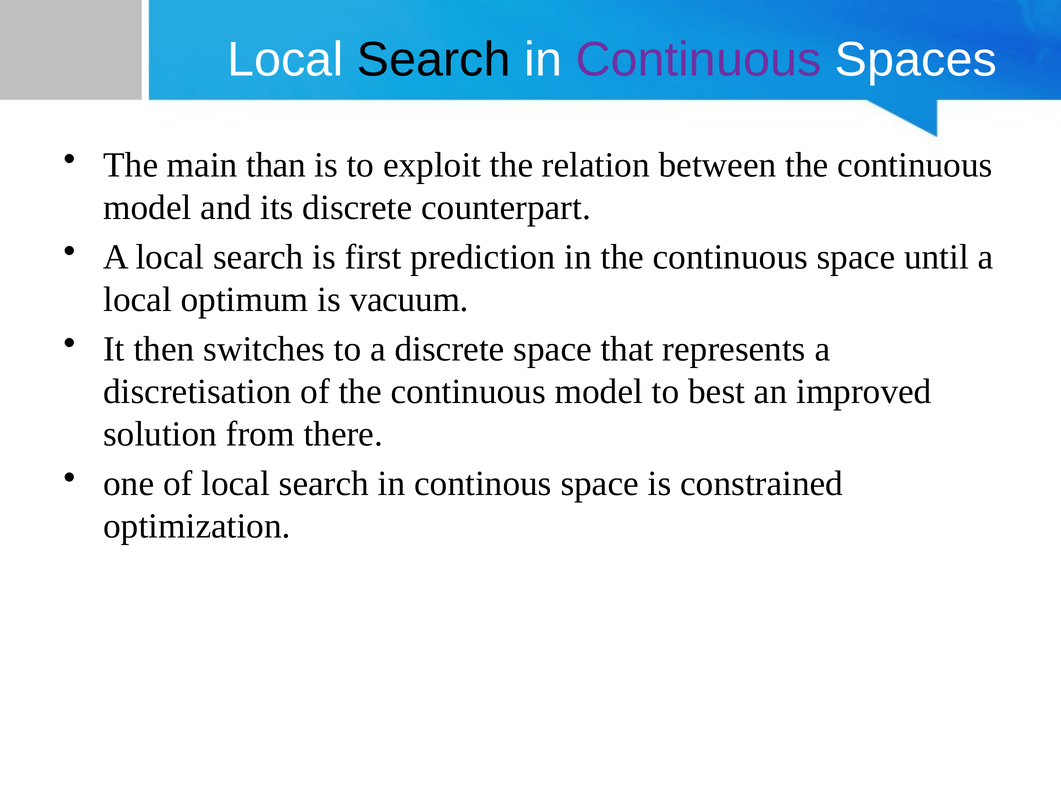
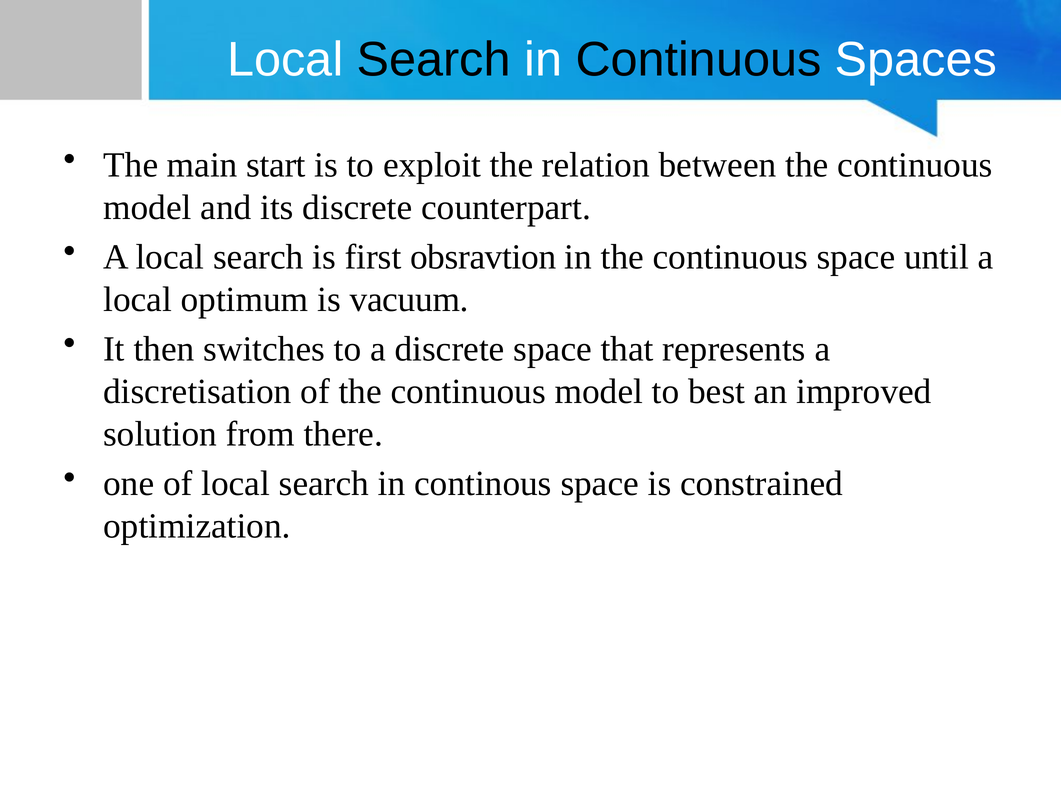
Continuous at (698, 60) colour: purple -> black
than: than -> start
prediction: prediction -> obsravtion
